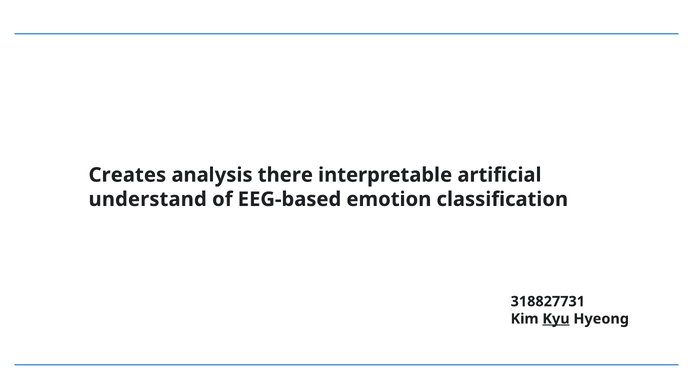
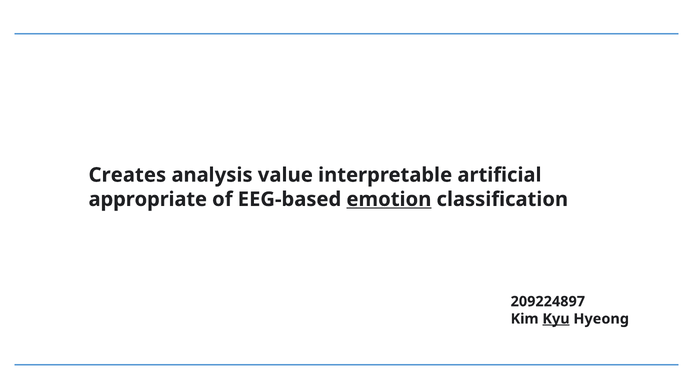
there: there -> value
understand: understand -> appropriate
emotion underline: none -> present
318827731: 318827731 -> 209224897
